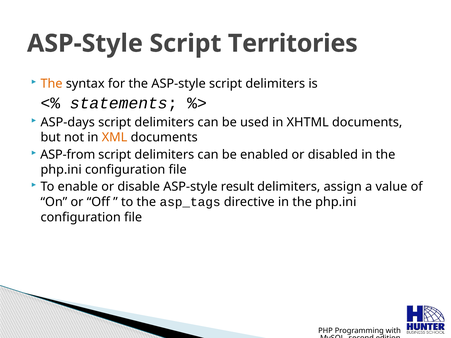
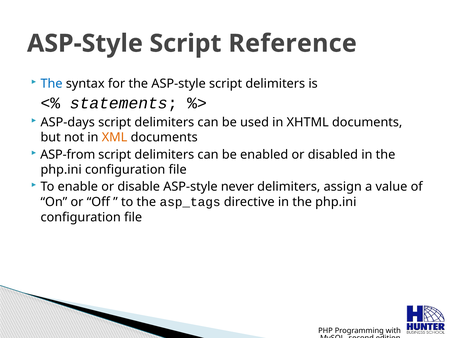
Territories: Territories -> Reference
The at (52, 84) colour: orange -> blue
result: result -> never
